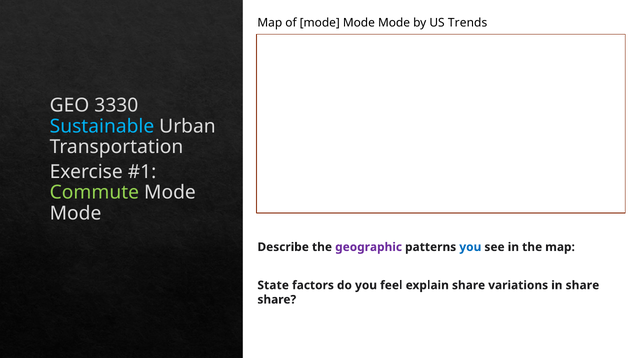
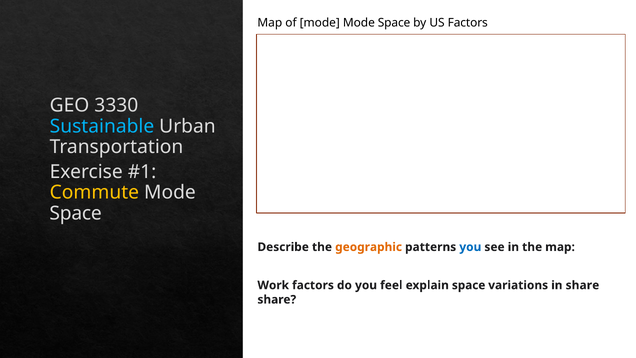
Mode at (394, 23): Mode -> Space
US Trends: Trends -> Factors
Commute colour: light green -> yellow
Mode at (76, 213): Mode -> Space
geographic colour: purple -> orange
State: State -> Work
explain share: share -> space
